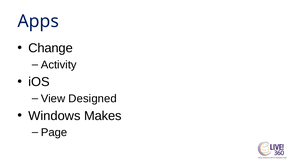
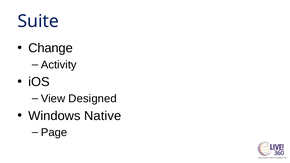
Apps: Apps -> Suite
Makes: Makes -> Native
